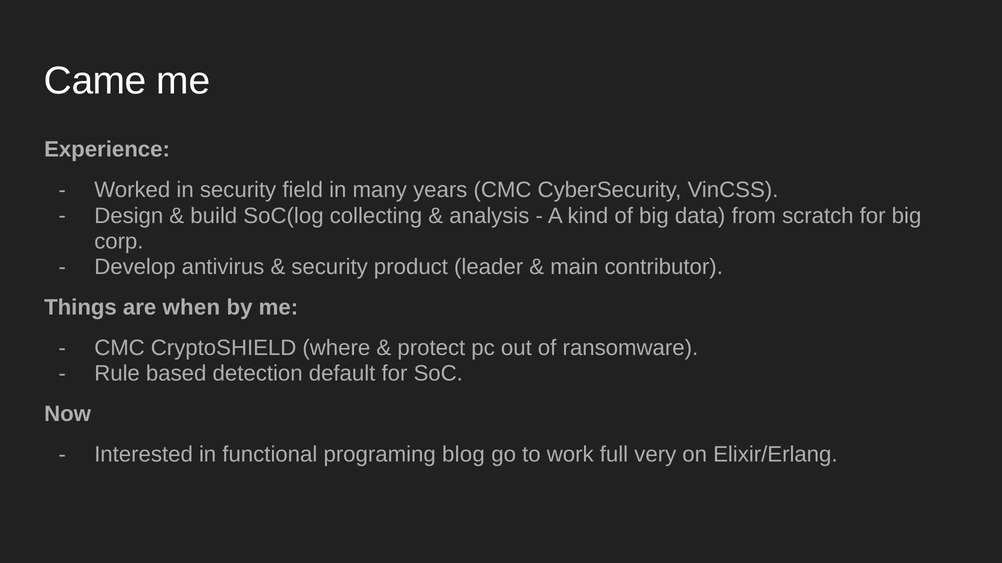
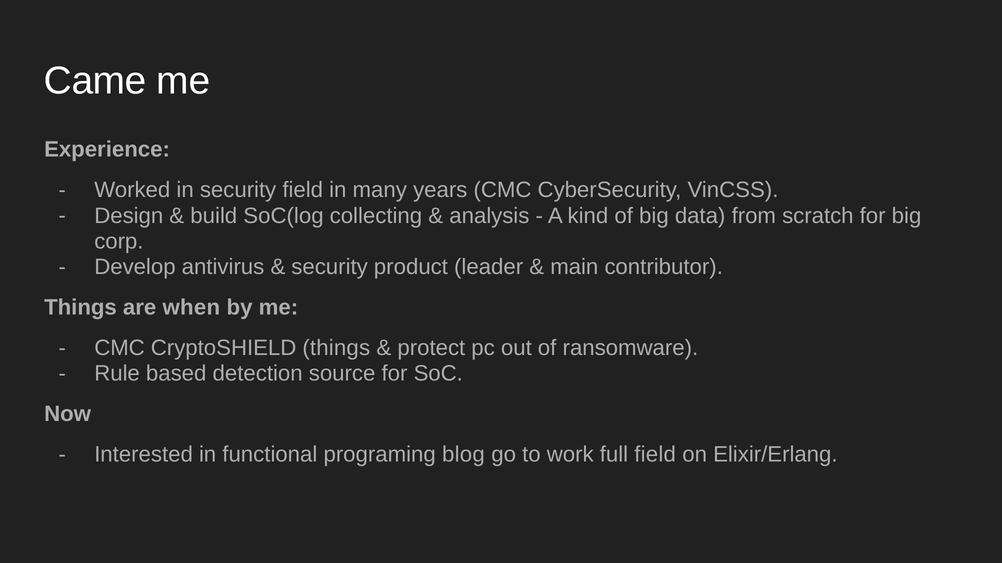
CryptoSHIELD where: where -> things
default: default -> source
full very: very -> field
